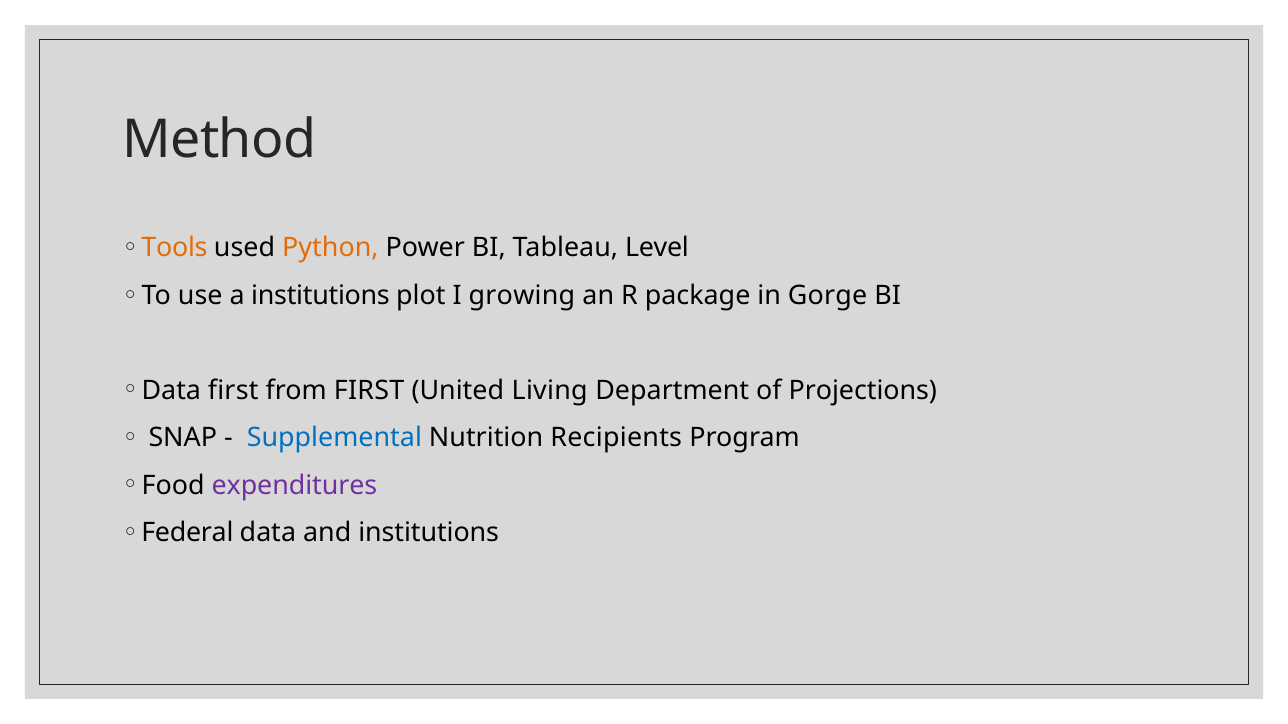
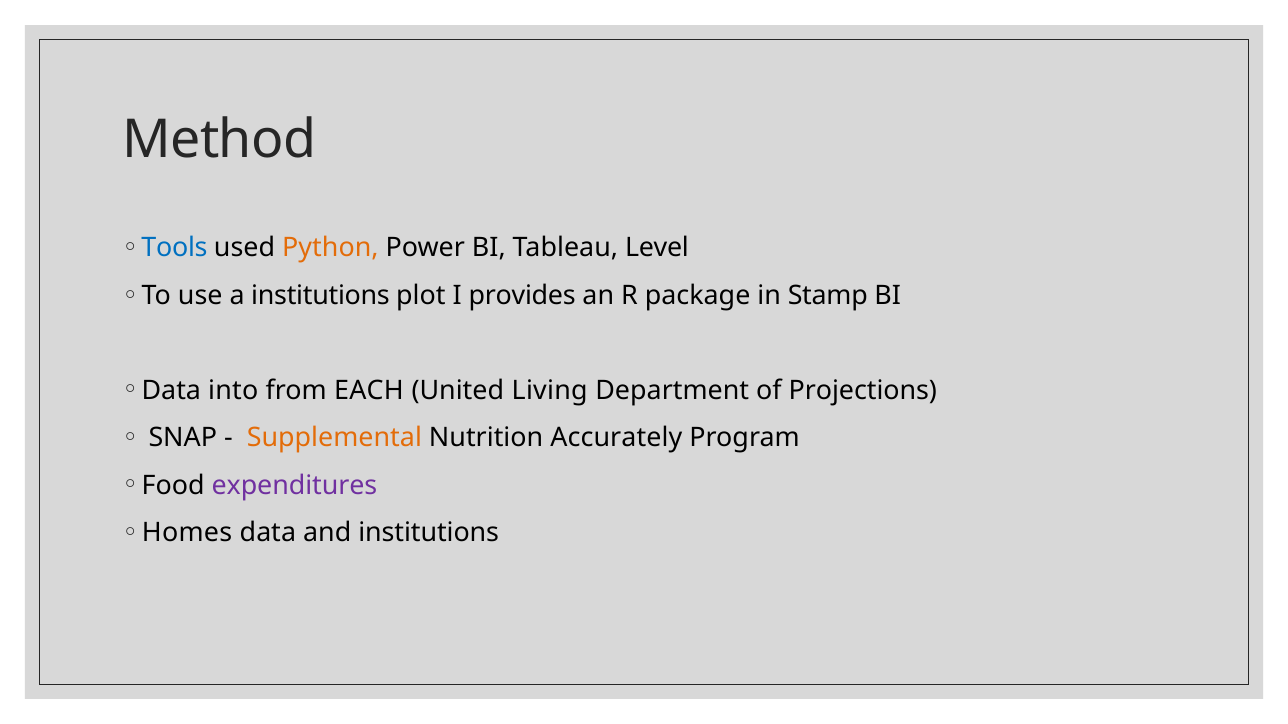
Tools colour: orange -> blue
growing: growing -> provides
Gorge: Gorge -> Stamp
Data first: first -> into
from FIRST: FIRST -> EACH
Supplemental colour: blue -> orange
Recipients: Recipients -> Accurately
Federal: Federal -> Homes
